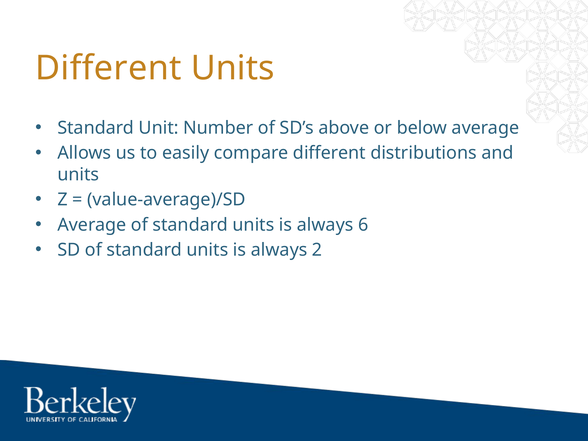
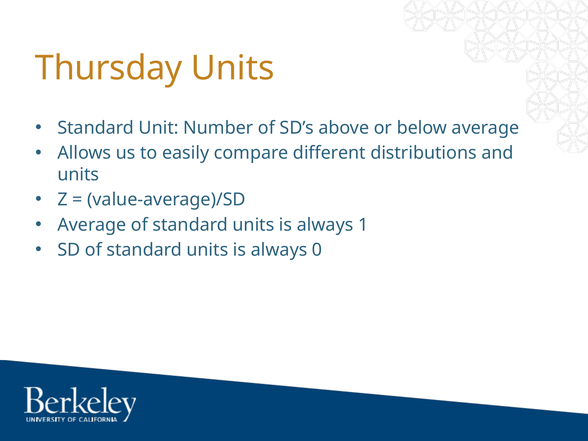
Different at (108, 68): Different -> Thursday
6: 6 -> 1
2: 2 -> 0
